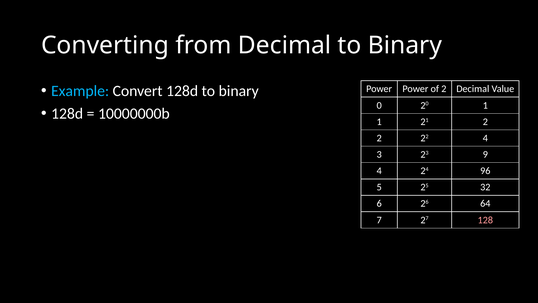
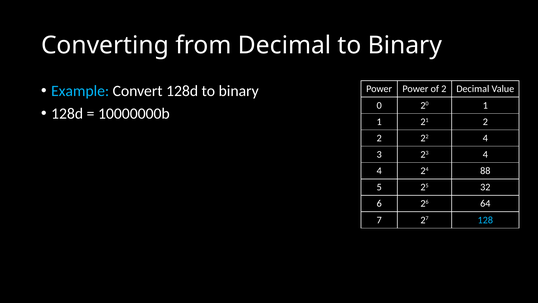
23 9: 9 -> 4
96: 96 -> 88
128 colour: pink -> light blue
